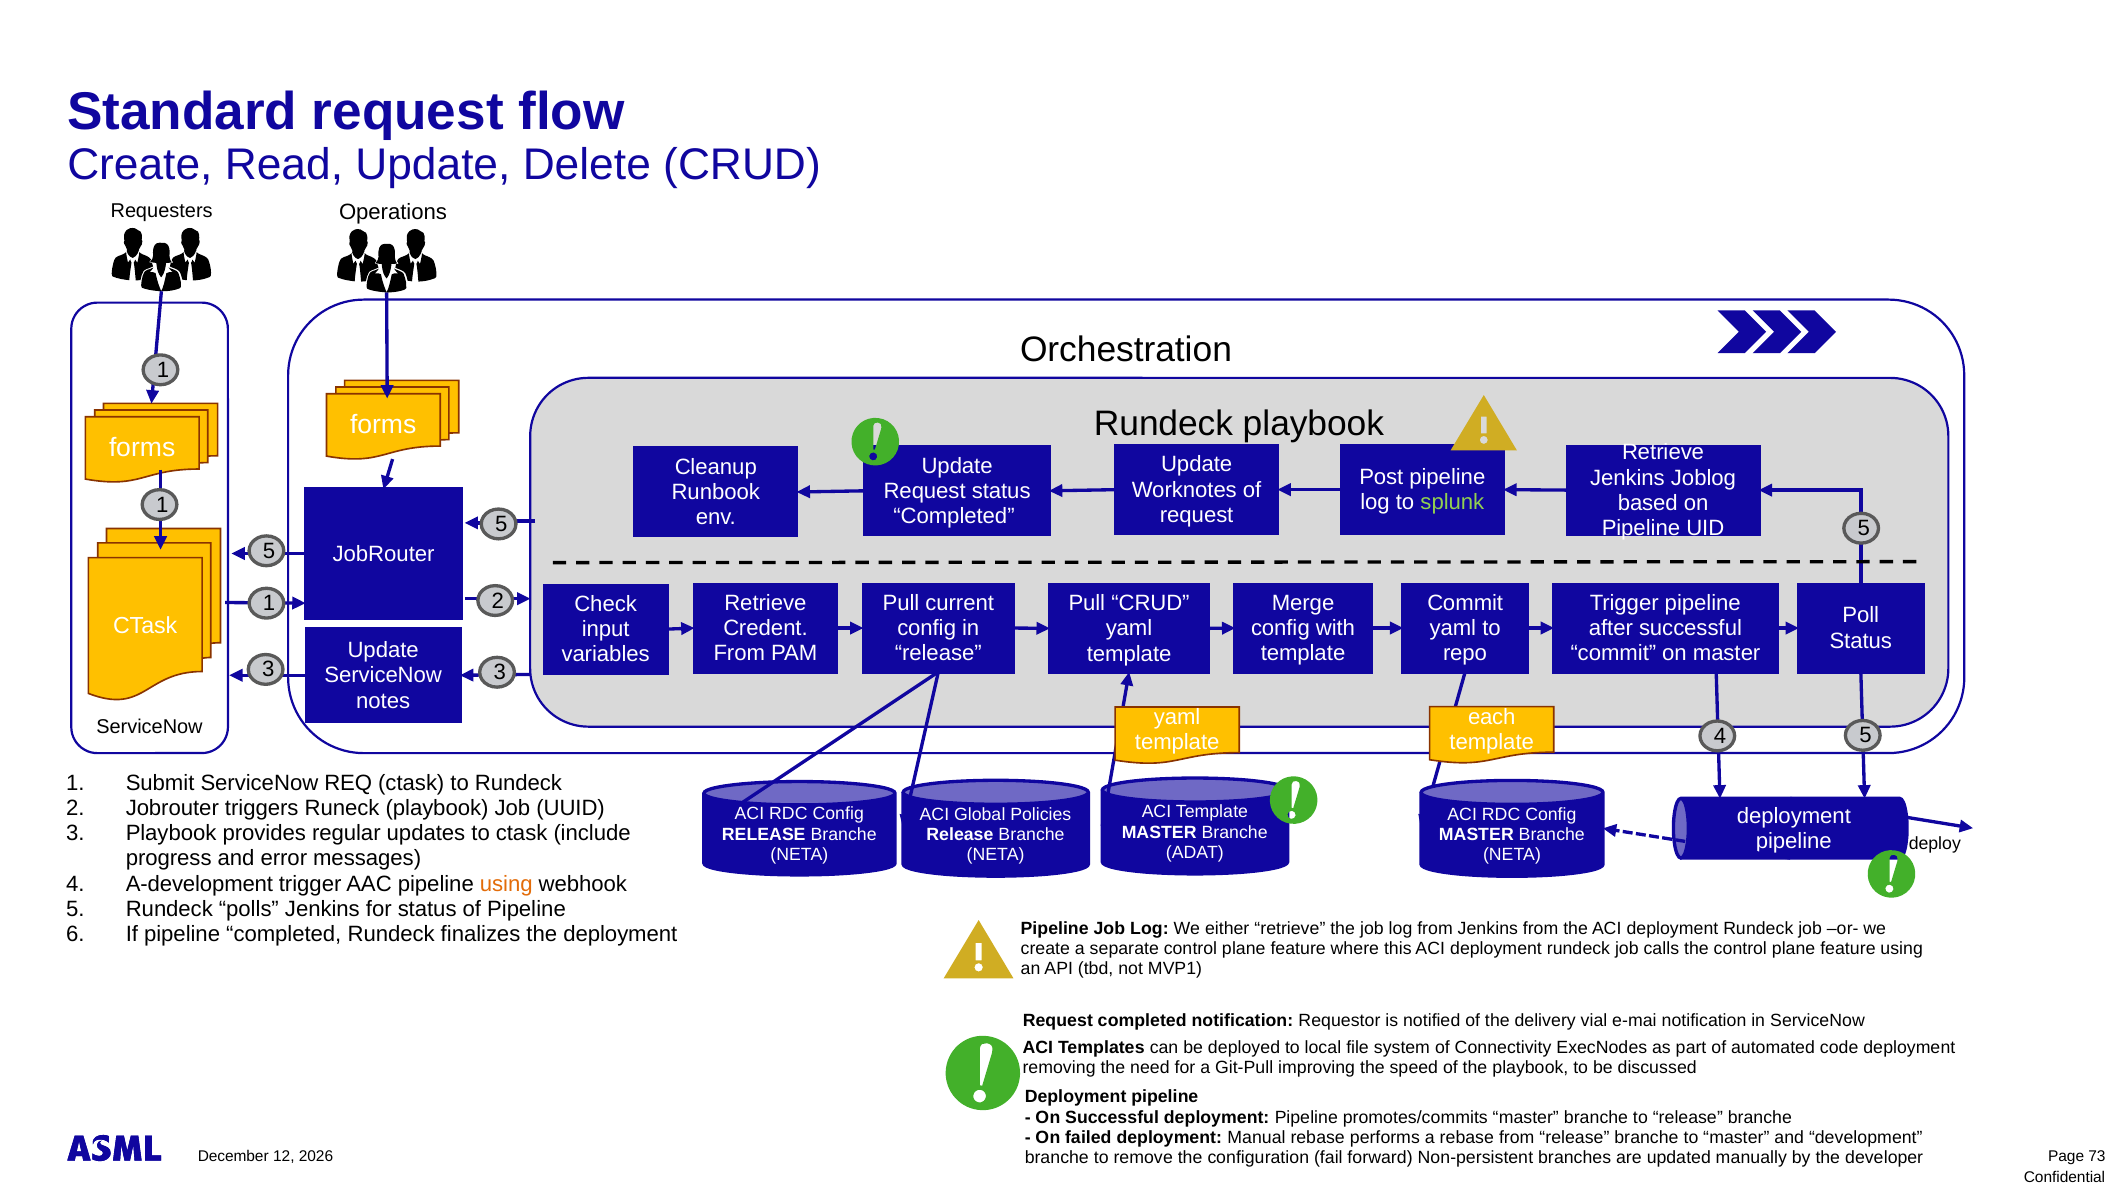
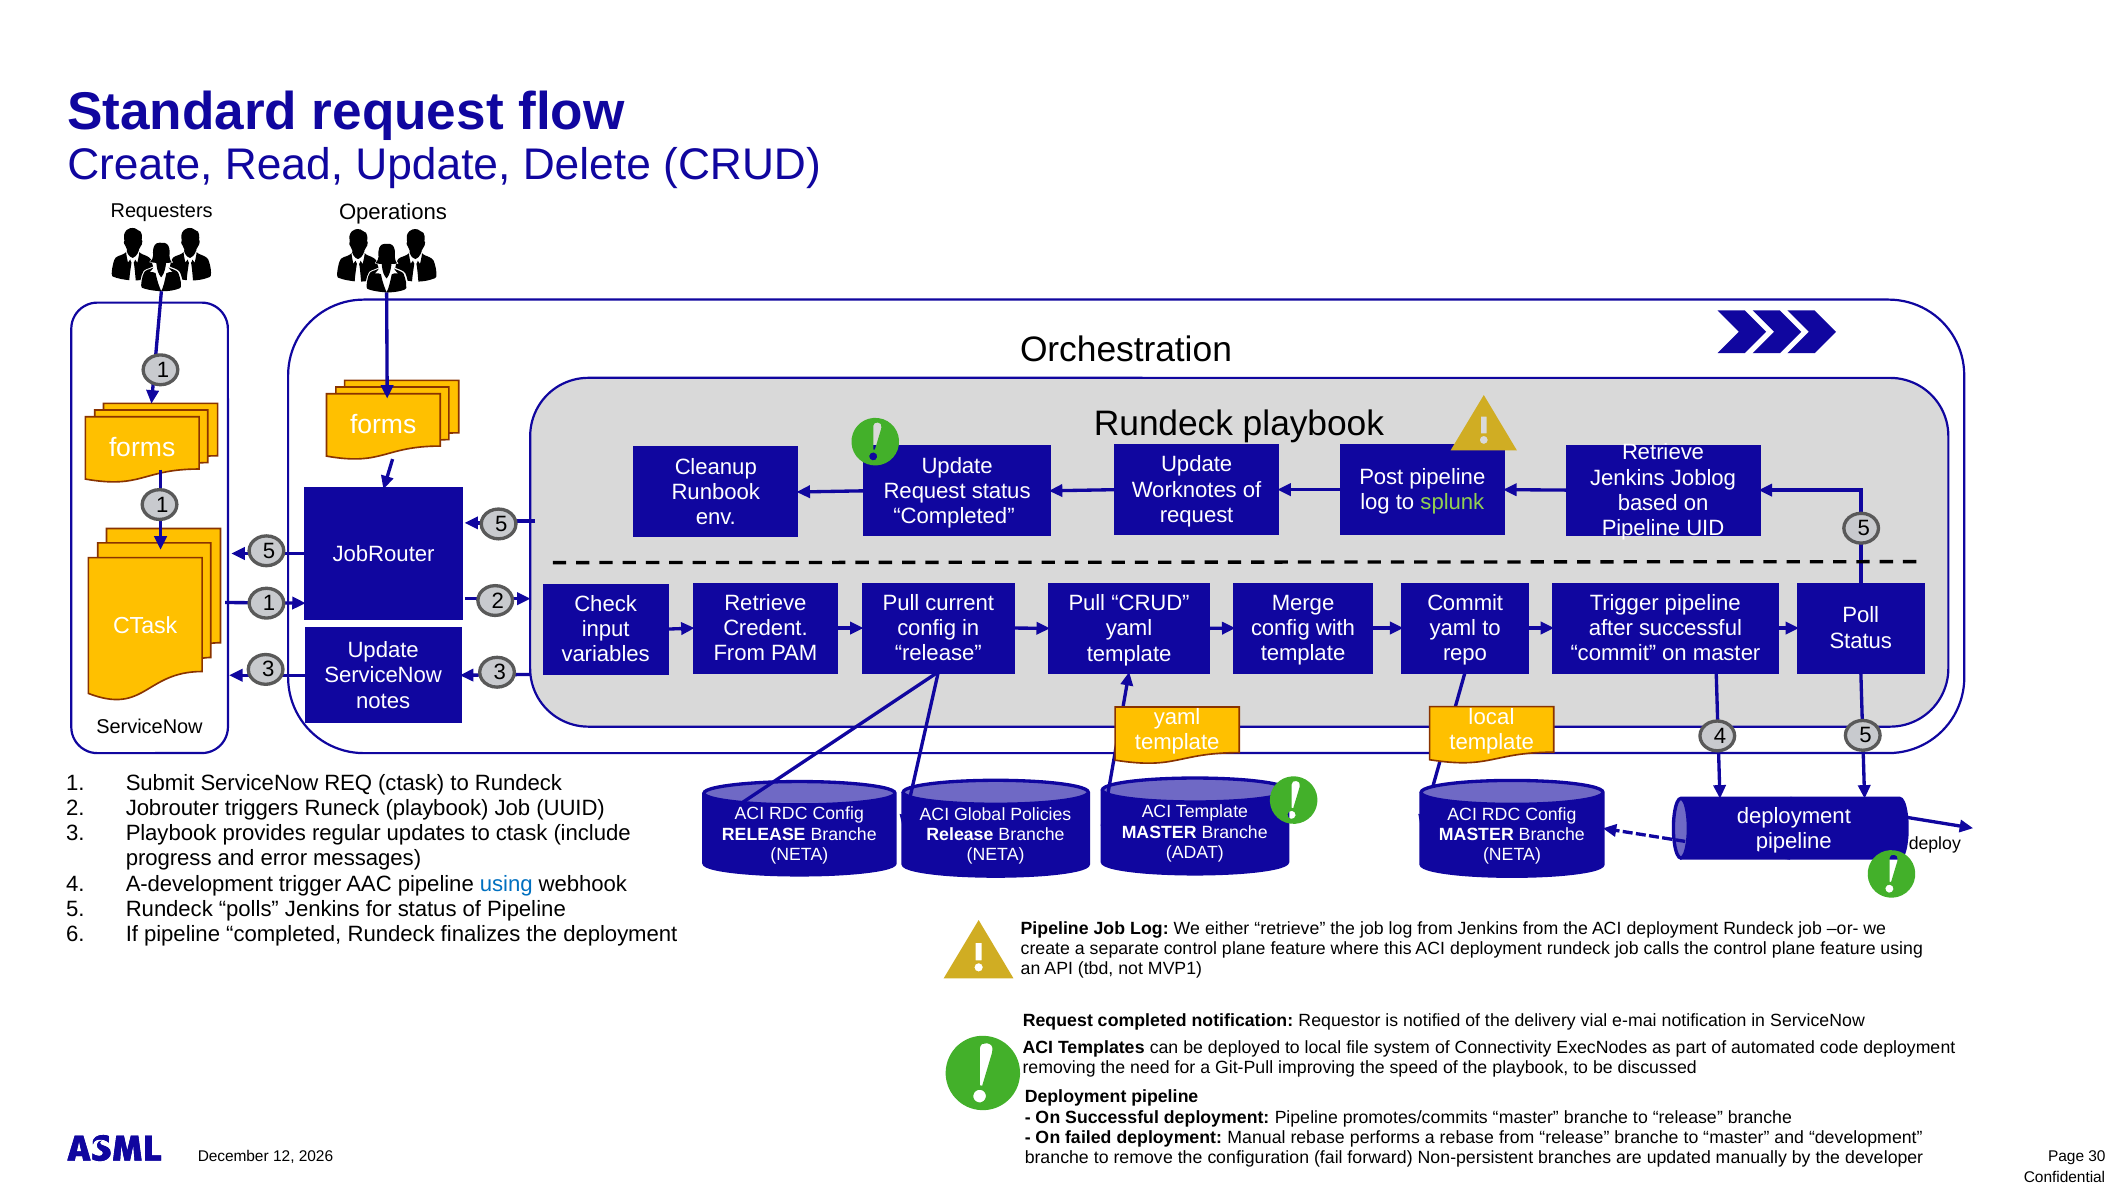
each at (1492, 717): each -> local
using at (506, 884) colour: orange -> blue
73: 73 -> 30
